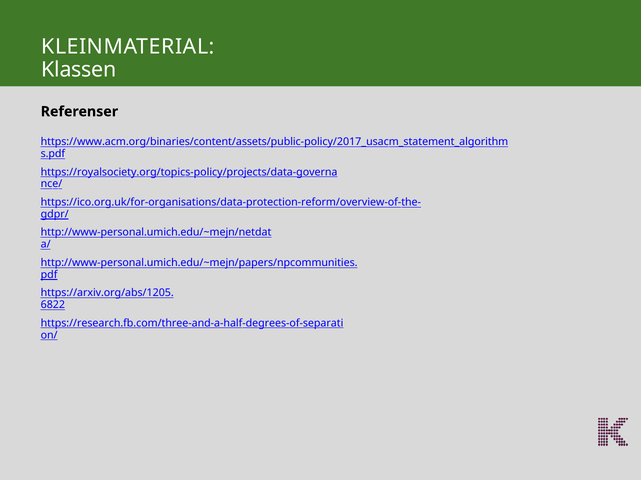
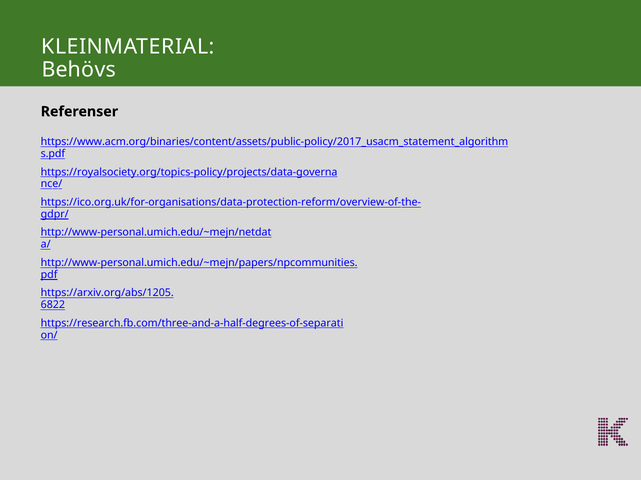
Klassen: Klassen -> Behövs
